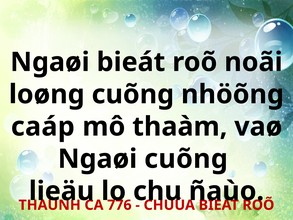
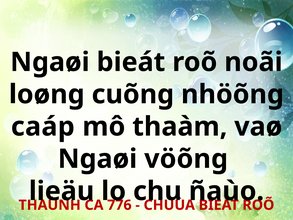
Ngaøi cuõng: cuõng -> vöõng
